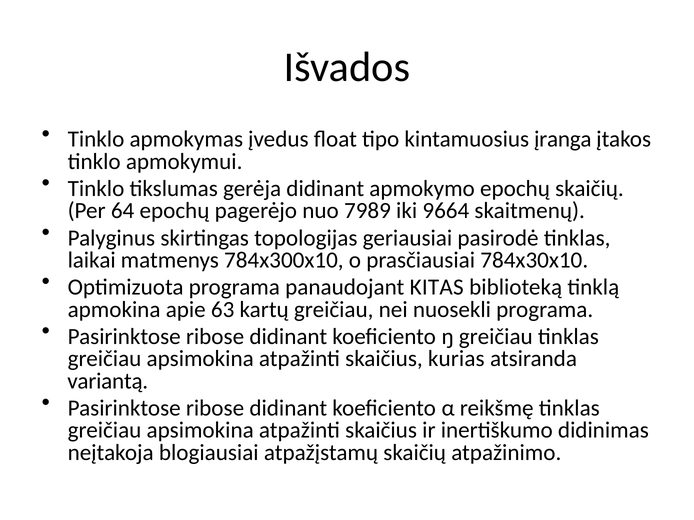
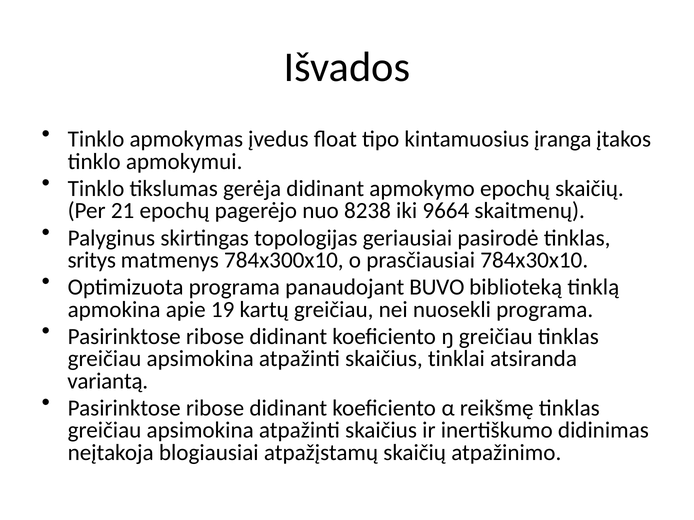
64: 64 -> 21
7989: 7989 -> 8238
laikai: laikai -> sritys
KITAS: KITAS -> BUVO
63: 63 -> 19
kurias: kurias -> tinklai
